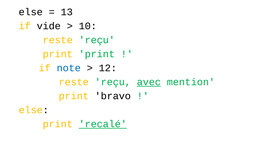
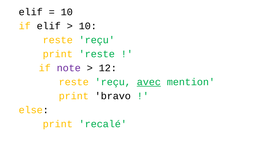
else at (31, 12): else -> elif
13 at (67, 12): 13 -> 10
if vide: vide -> elif
print print: print -> reste
note colour: blue -> purple
recalé underline: present -> none
